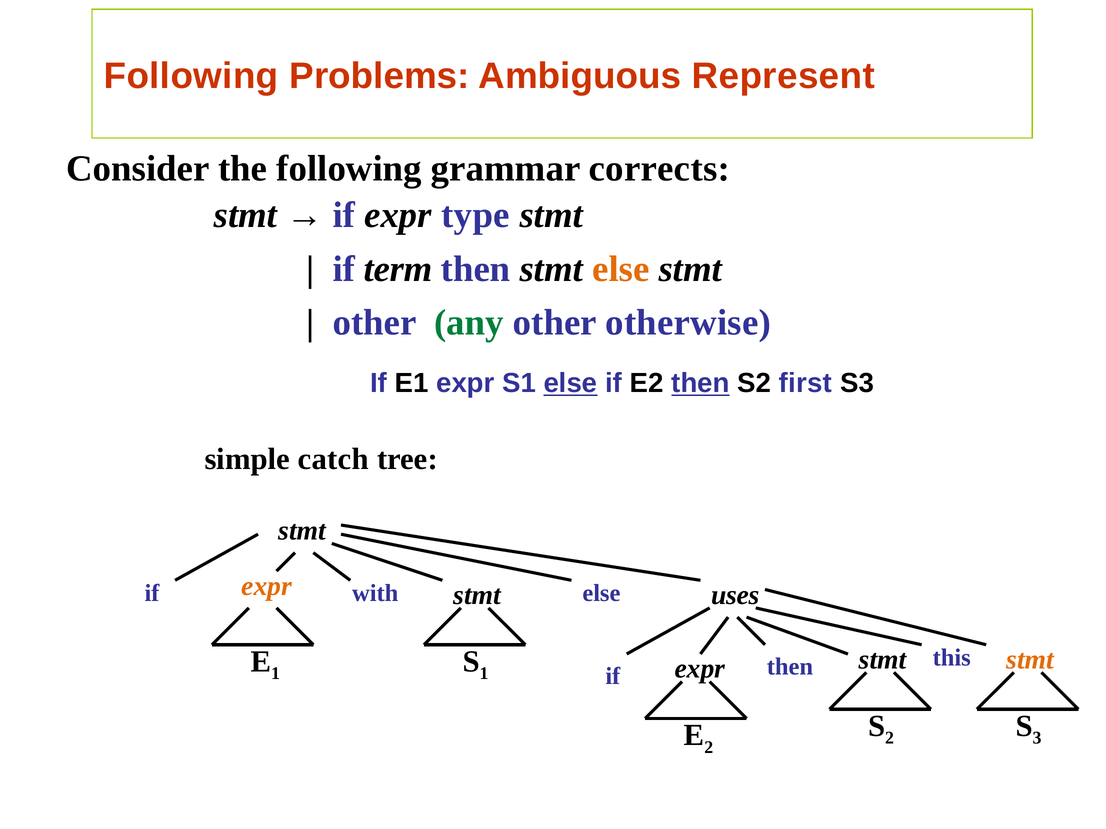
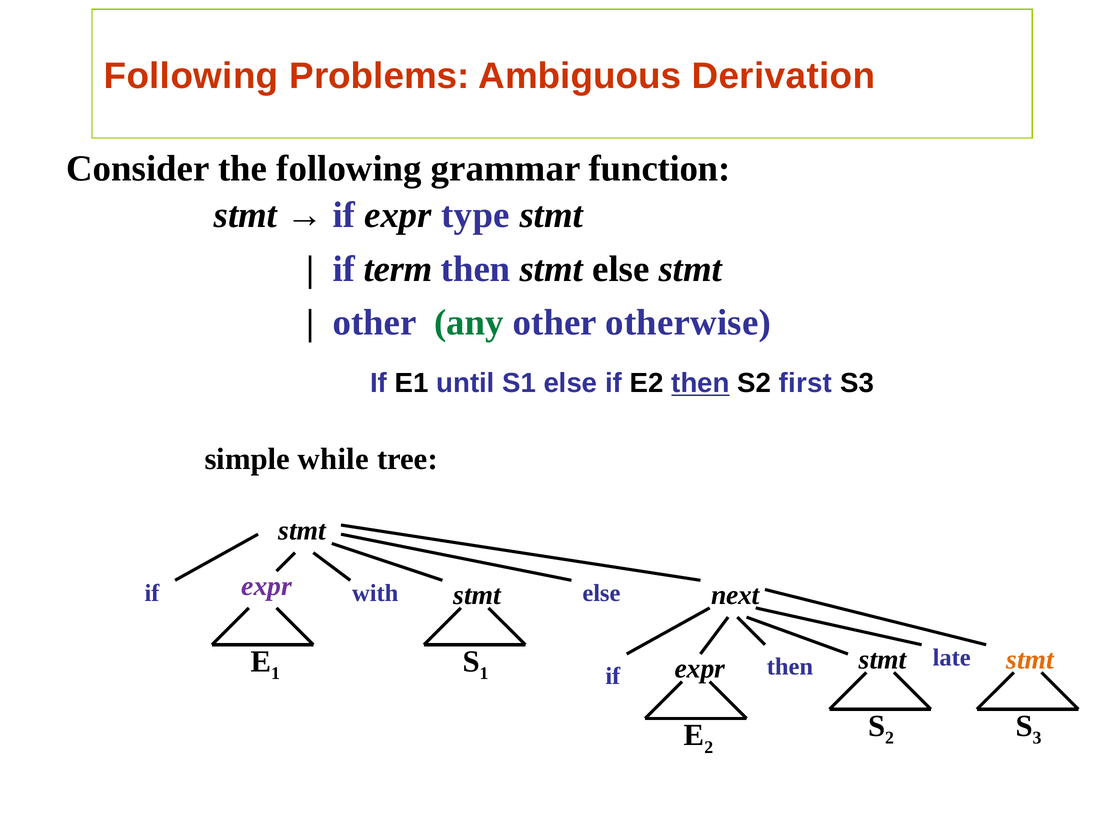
Represent: Represent -> Derivation
corrects: corrects -> function
else at (621, 269) colour: orange -> black
E1 expr: expr -> until
else at (570, 383) underline: present -> none
catch: catch -> while
expr at (267, 586) colour: orange -> purple
uses: uses -> next
this: this -> late
